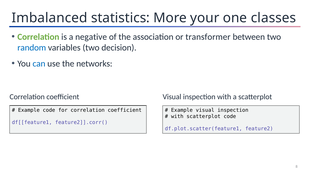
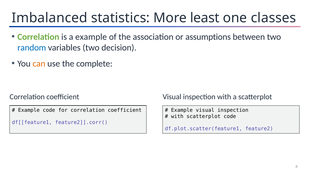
your: your -> least
a negative: negative -> example
transformer: transformer -> assumptions
can colour: blue -> orange
networks: networks -> complete
